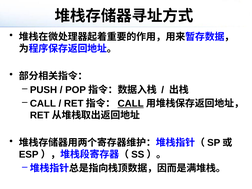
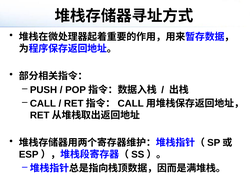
CALL at (131, 104) underline: present -> none
